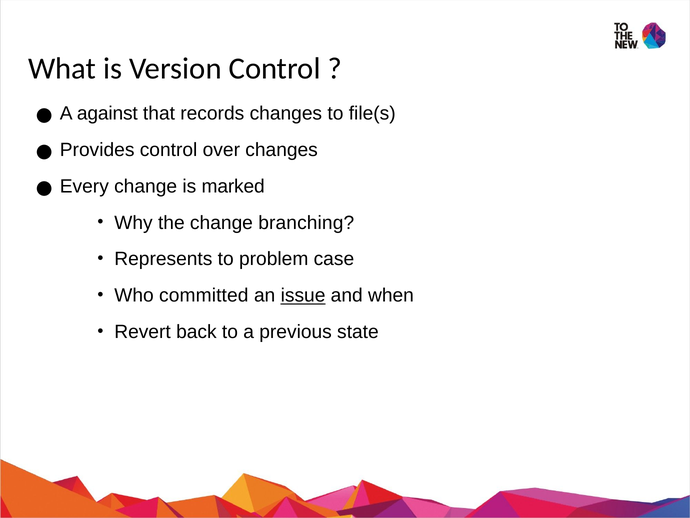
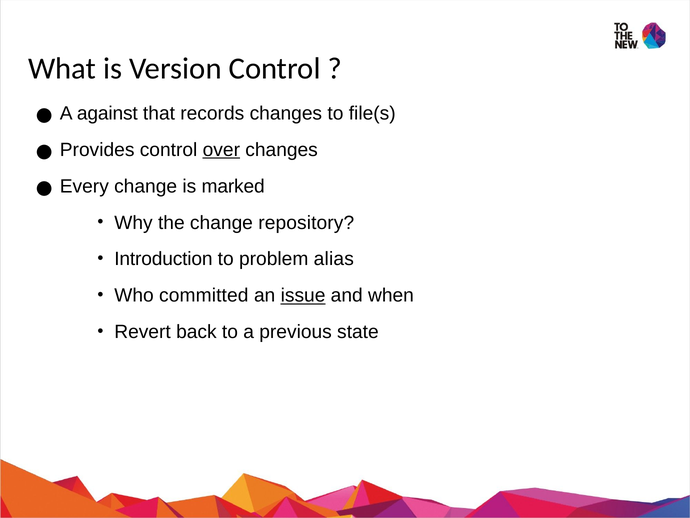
over underline: none -> present
branching: branching -> repository
Represents: Represents -> Introduction
case: case -> alias
